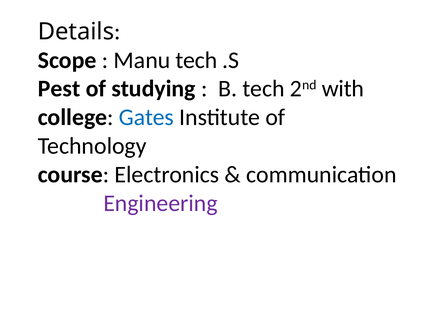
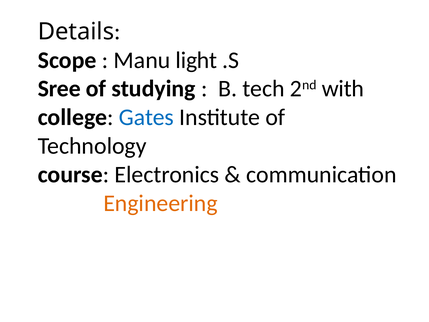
Manu tech: tech -> light
Pest: Pest -> Sree
Engineering colour: purple -> orange
